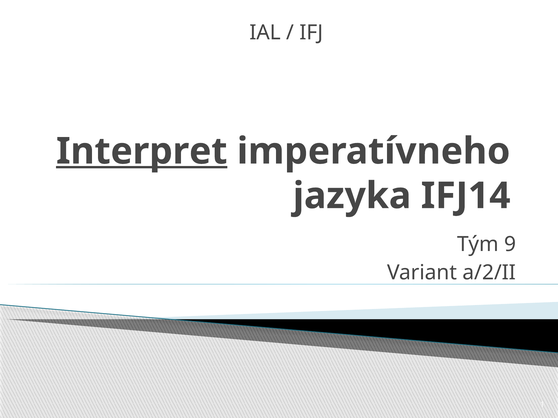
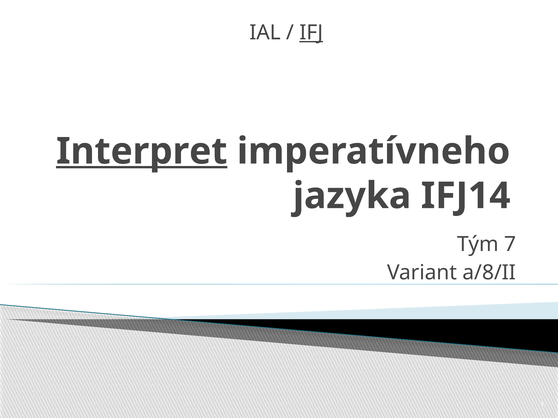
IFJ underline: none -> present
9: 9 -> 7
a/2/II: a/2/II -> a/8/II
